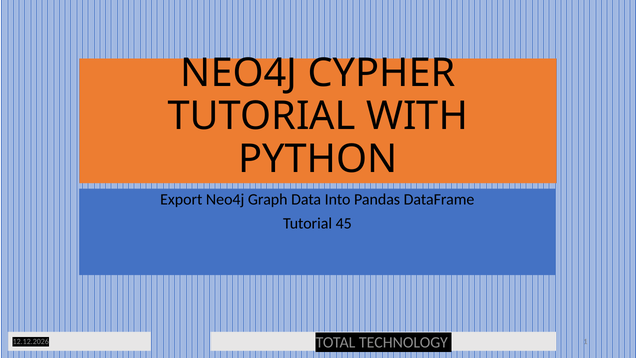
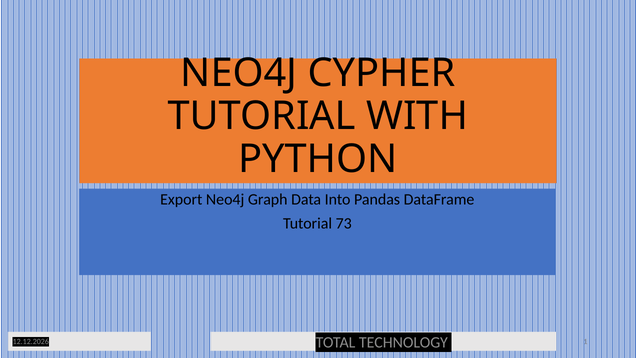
45: 45 -> 73
